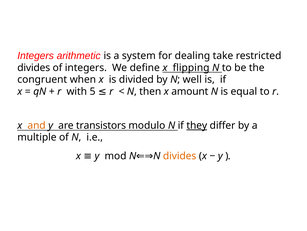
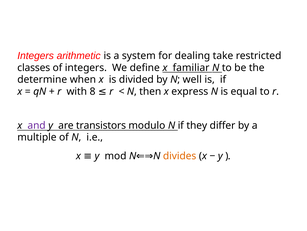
divides at (34, 68): divides -> classes
flipping: flipping -> familiar
congruent: congruent -> determine
5: 5 -> 8
amount: amount -> express
and colour: orange -> purple
they underline: present -> none
